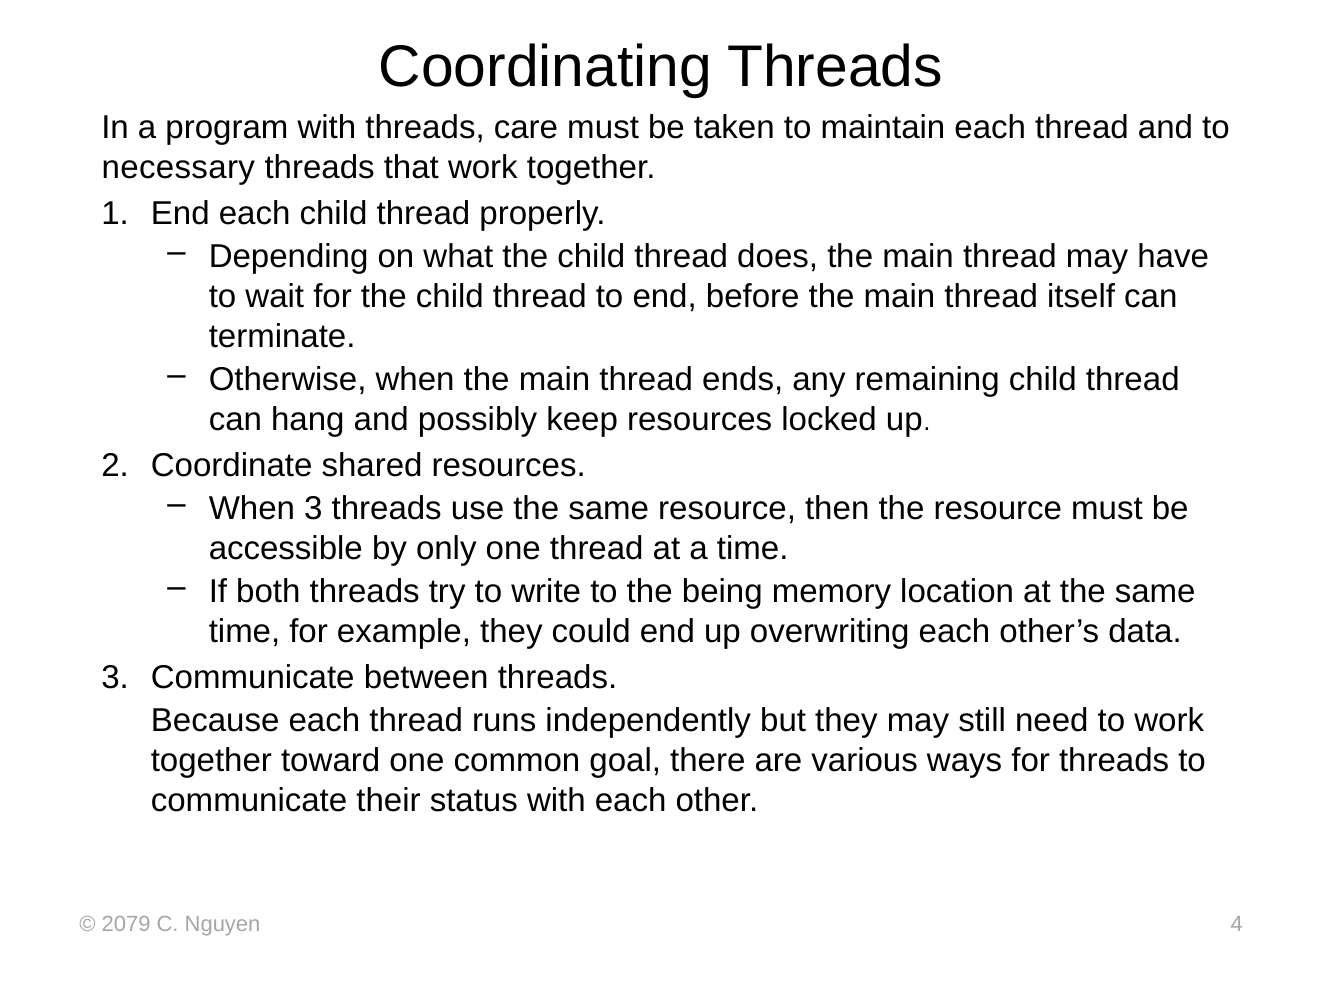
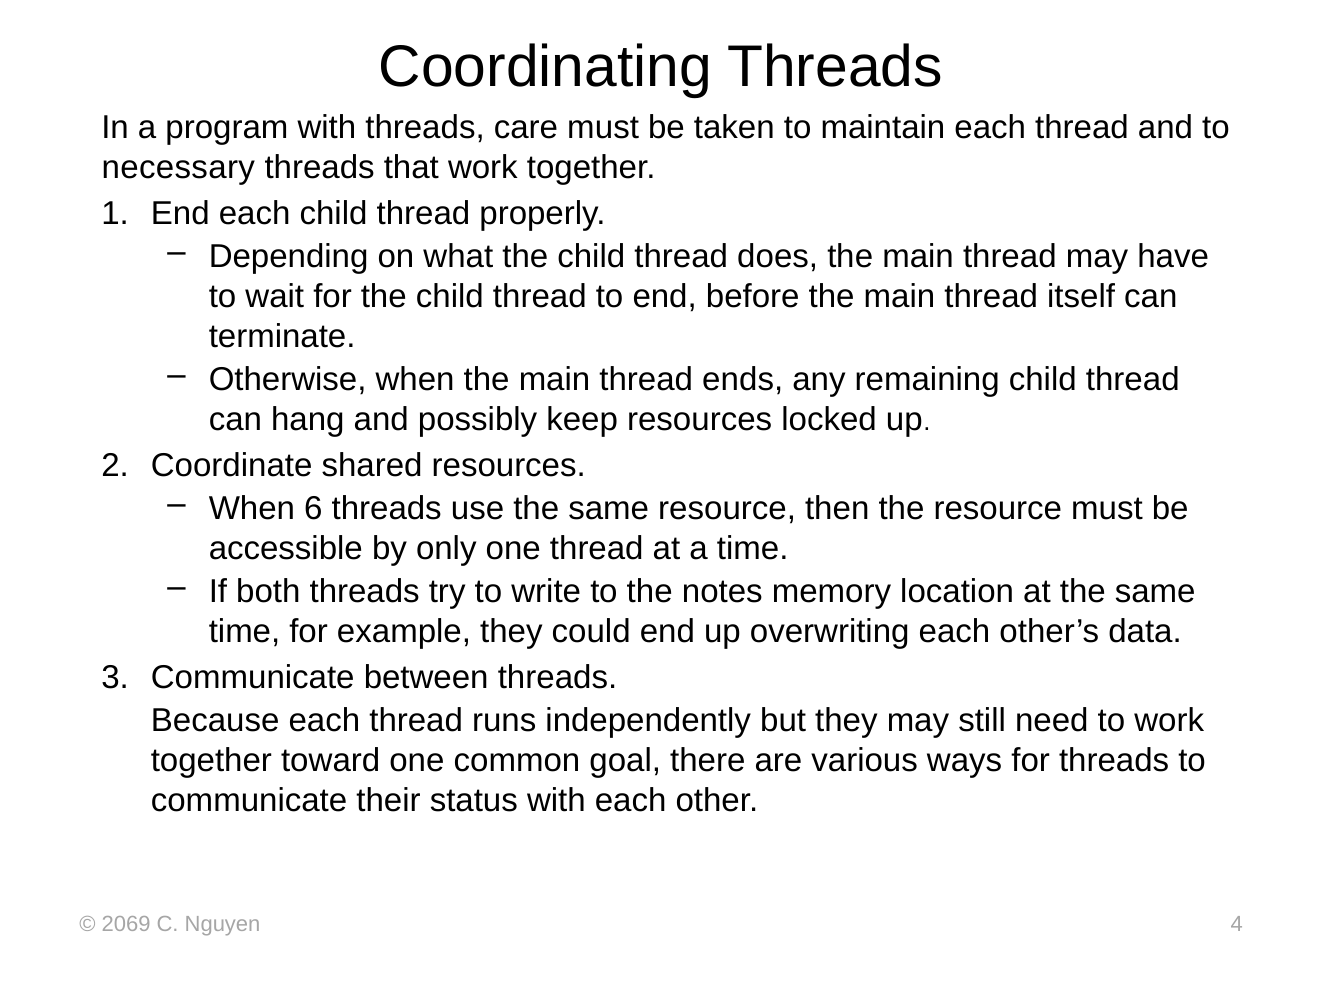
When 3: 3 -> 6
being: being -> notes
2079: 2079 -> 2069
